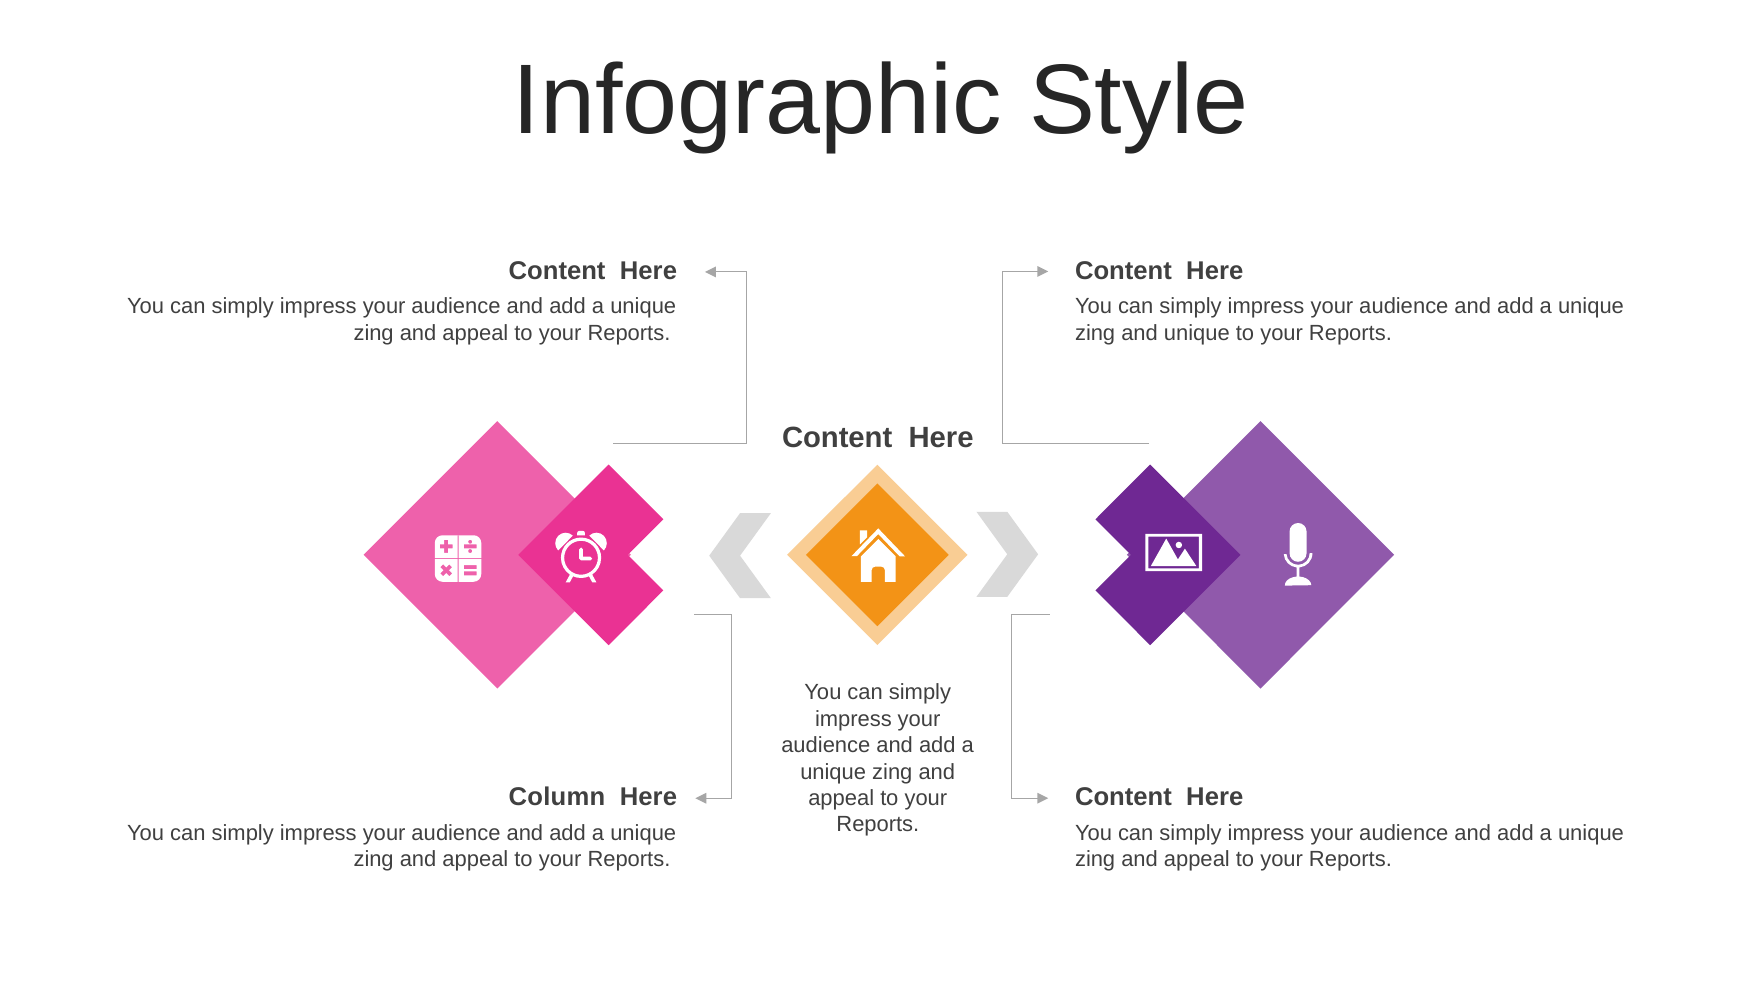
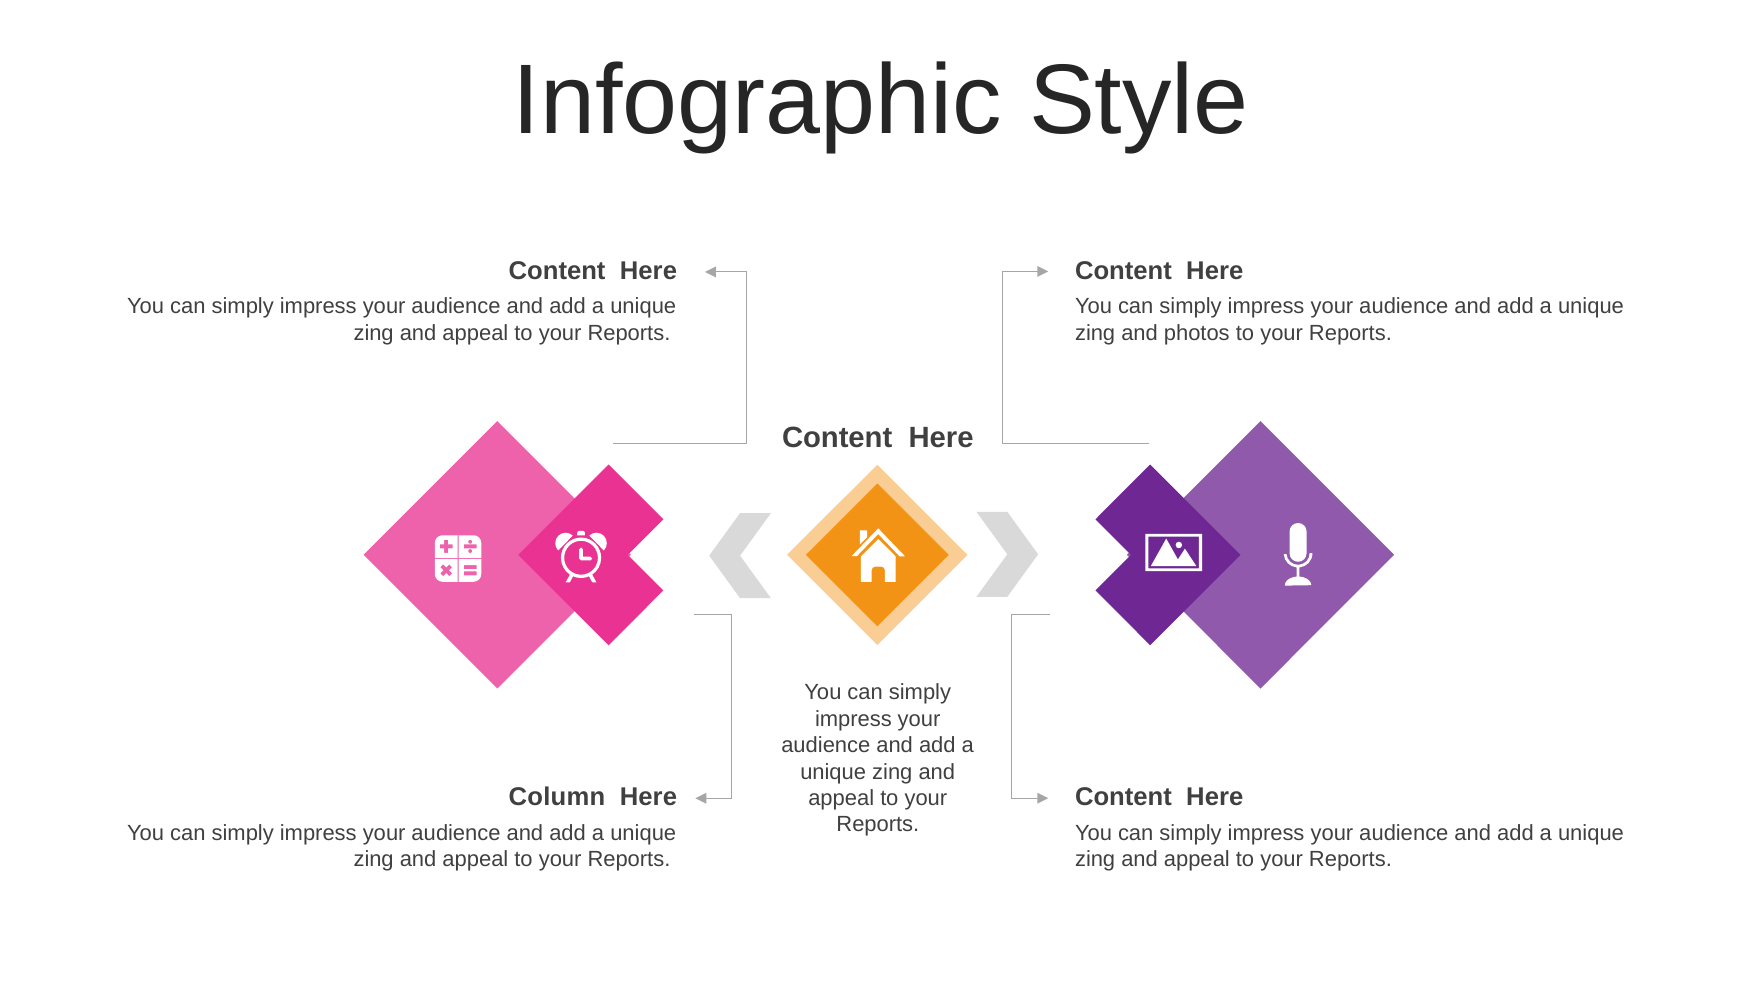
and unique: unique -> photos
